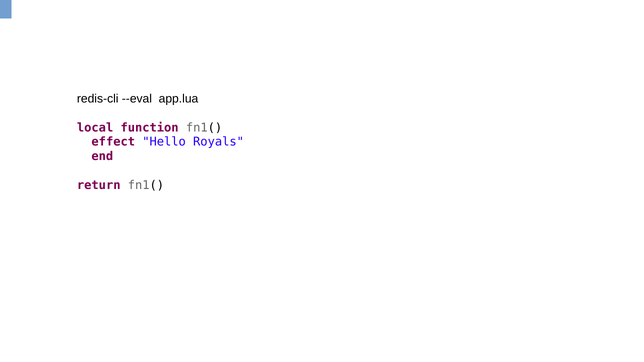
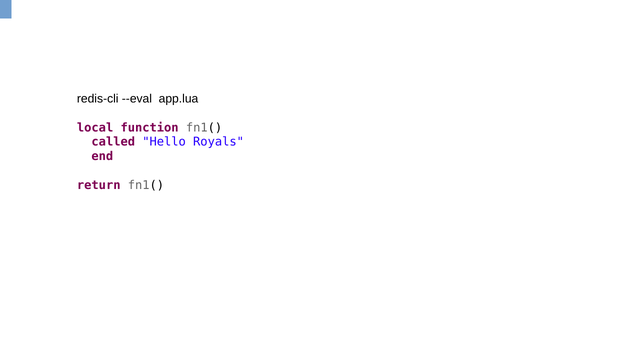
effect: effect -> called
